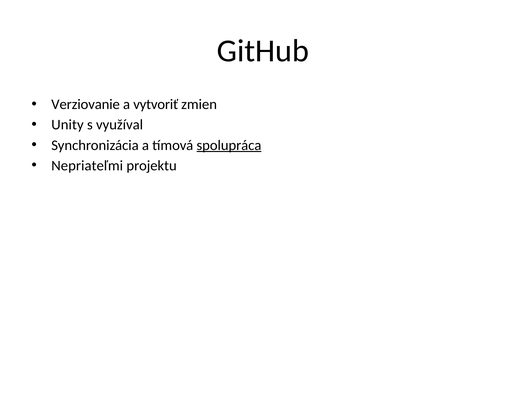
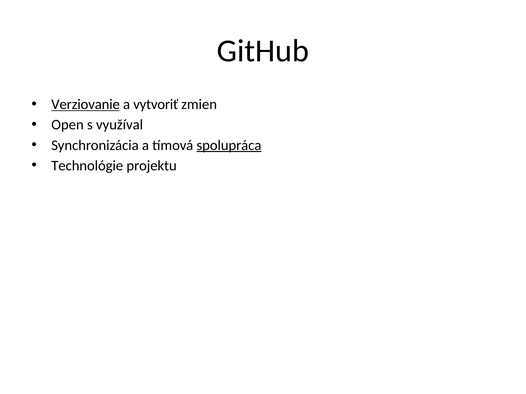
Verziovanie underline: none -> present
Unity: Unity -> Open
Nepriateľmi: Nepriateľmi -> Technológie
